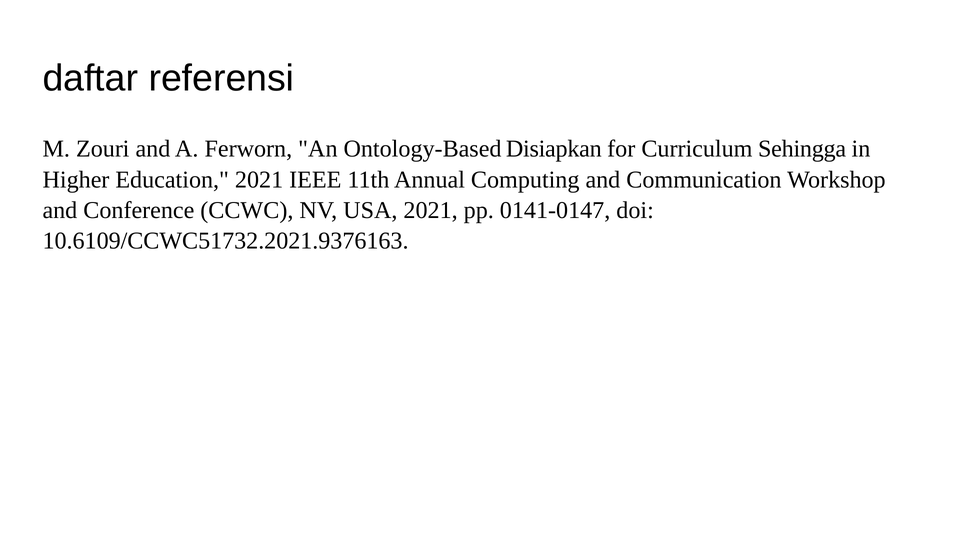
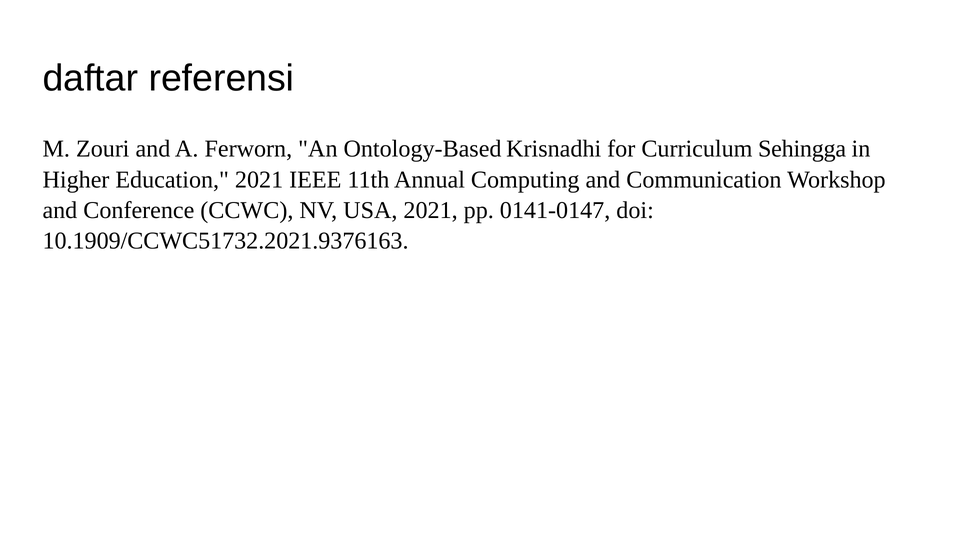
Disiapkan: Disiapkan -> Krisnadhi
10.6109/CCWC51732.2021.9376163: 10.6109/CCWC51732.2021.9376163 -> 10.1909/CCWC51732.2021.9376163
